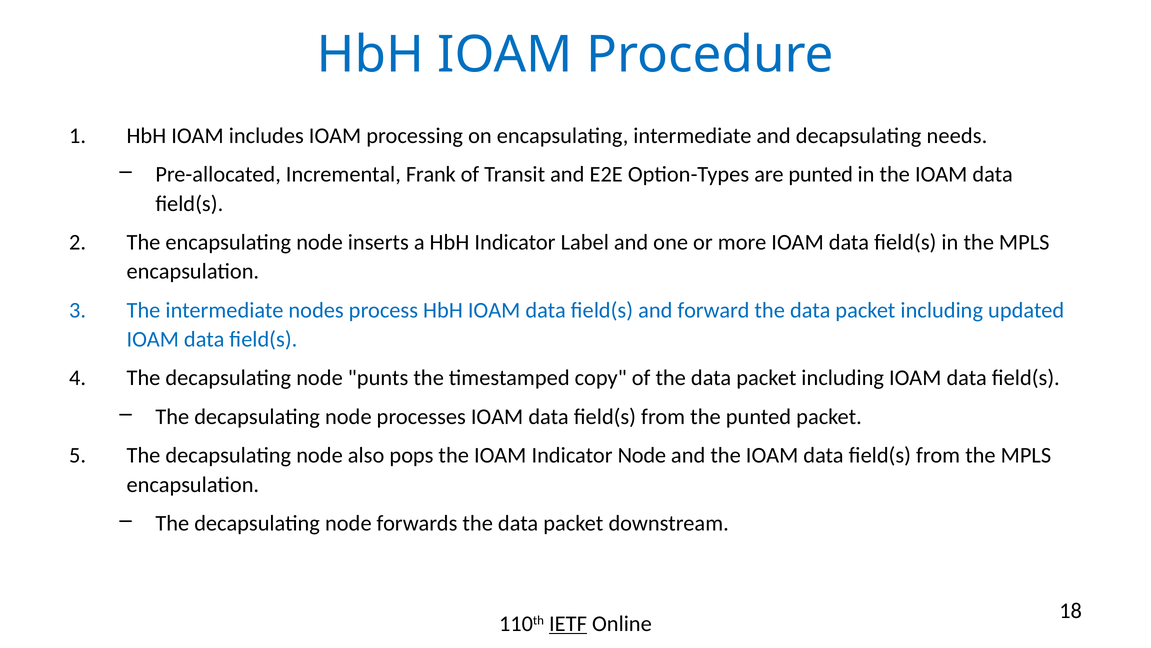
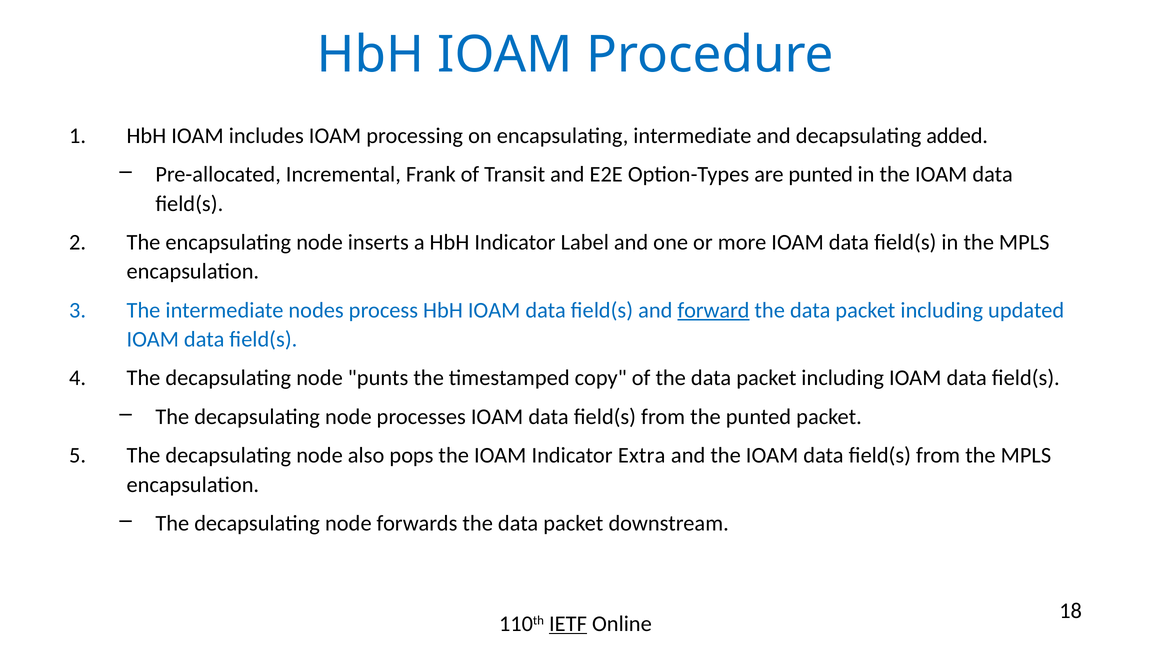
needs: needs -> added
forward underline: none -> present
Indicator Node: Node -> Extra
